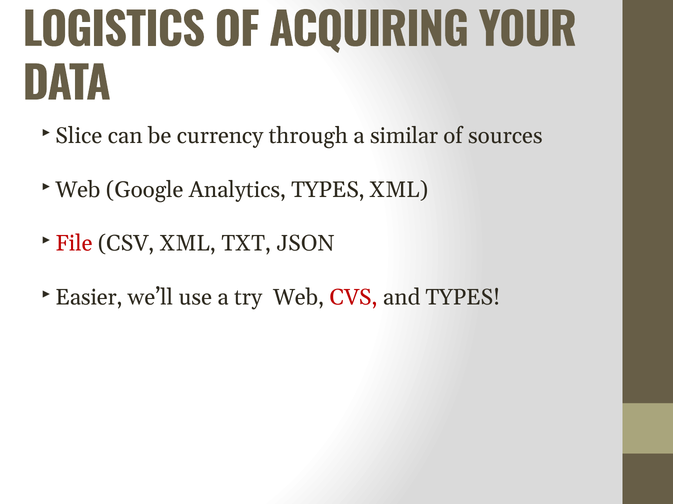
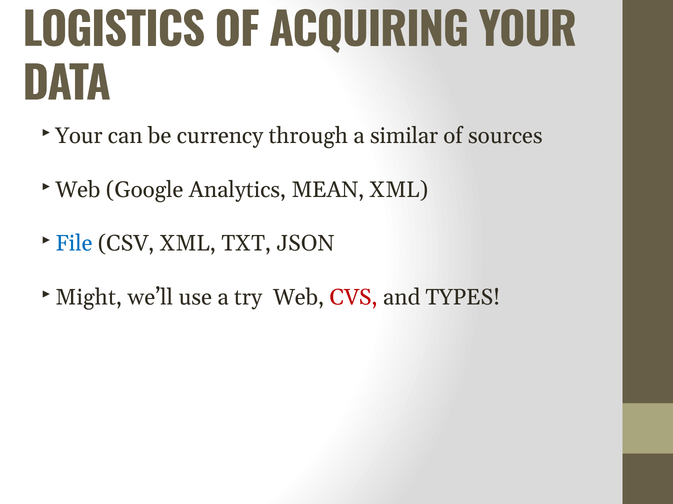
Slice at (79, 136): Slice -> Your
Analytics TYPES: TYPES -> MEAN
File colour: red -> blue
Easier: Easier -> Might
